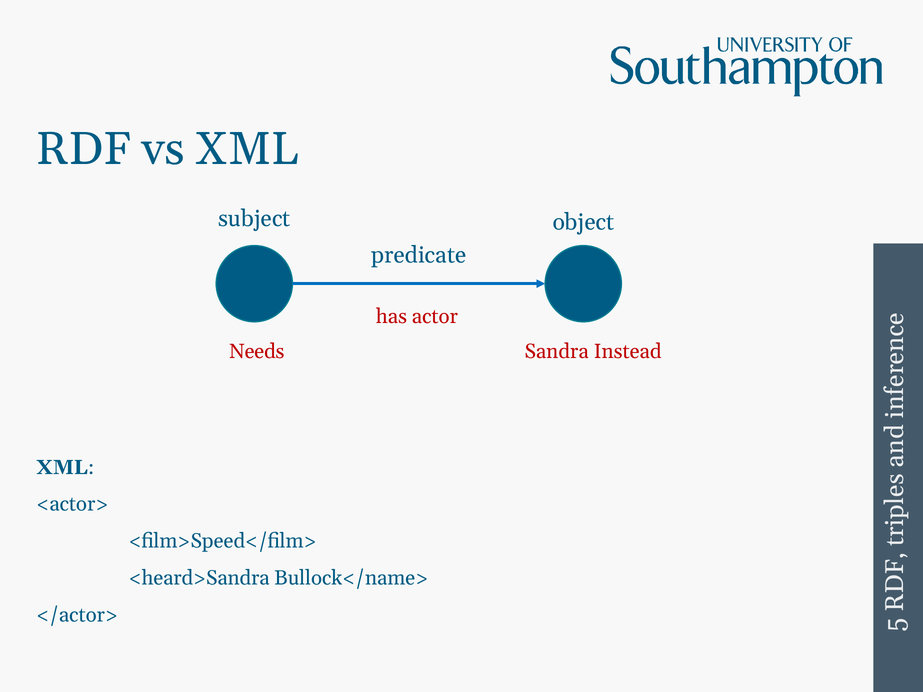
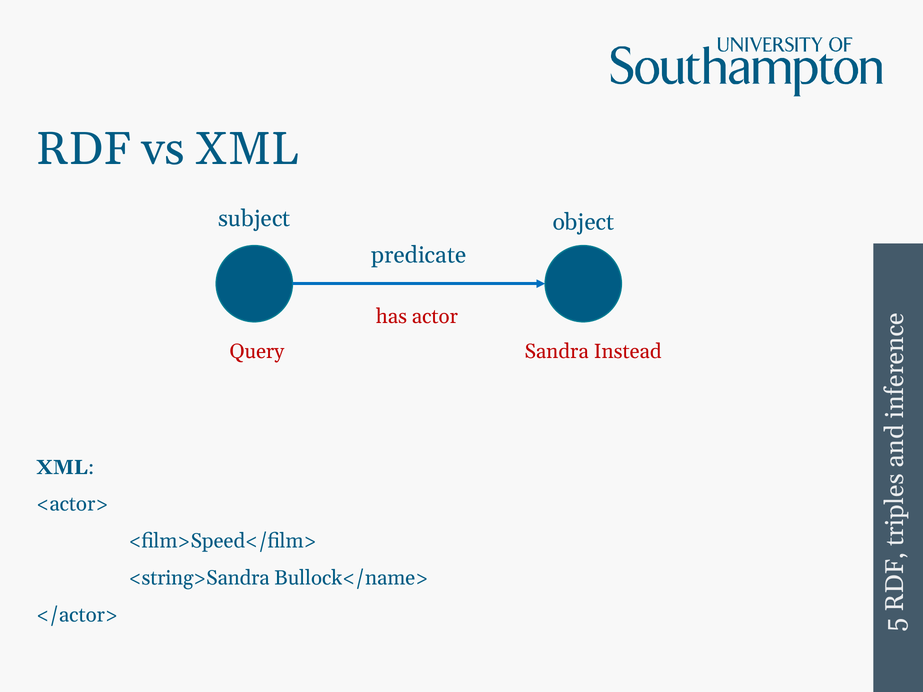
Needs: Needs -> Query
<heard>Sandra: <heard>Sandra -> <string>Sandra
